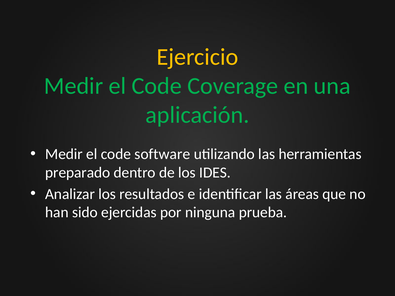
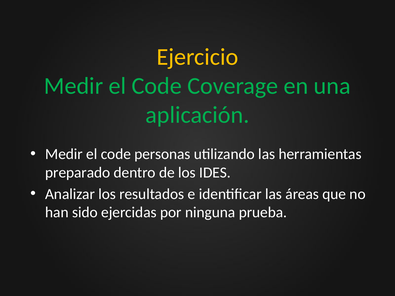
software: software -> personas
